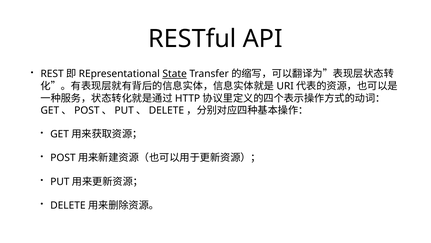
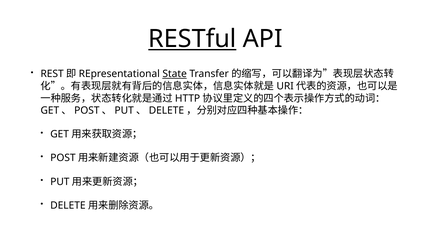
RESTful underline: none -> present
